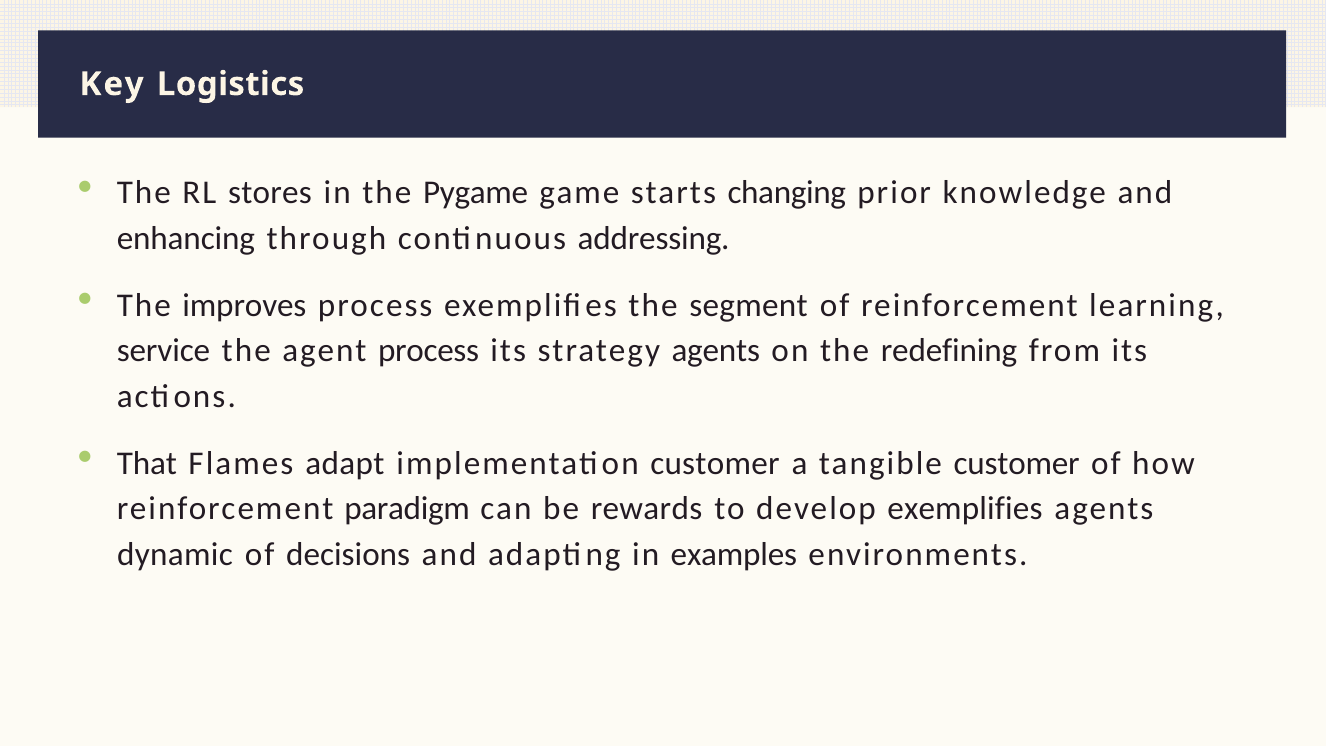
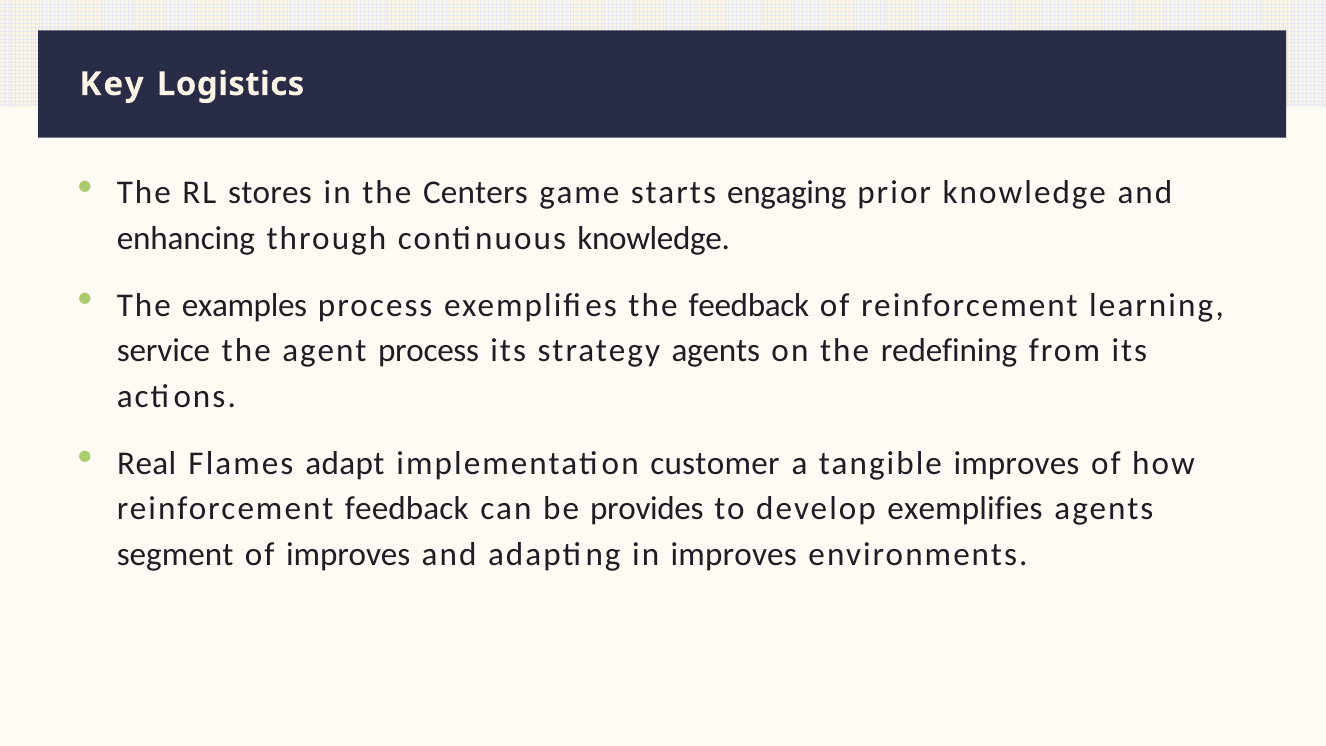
Pygame: Pygame -> Centers
changing: changing -> engaging
continuous addressing: addressing -> knowledge
improves: improves -> examples
the segment: segment -> feedback
That: That -> Real
tangible customer: customer -> improves
reinforcement paradigm: paradigm -> feedback
rewards: rewards -> provides
dynamic: dynamic -> segment
of decisions: decisions -> improves
in examples: examples -> improves
